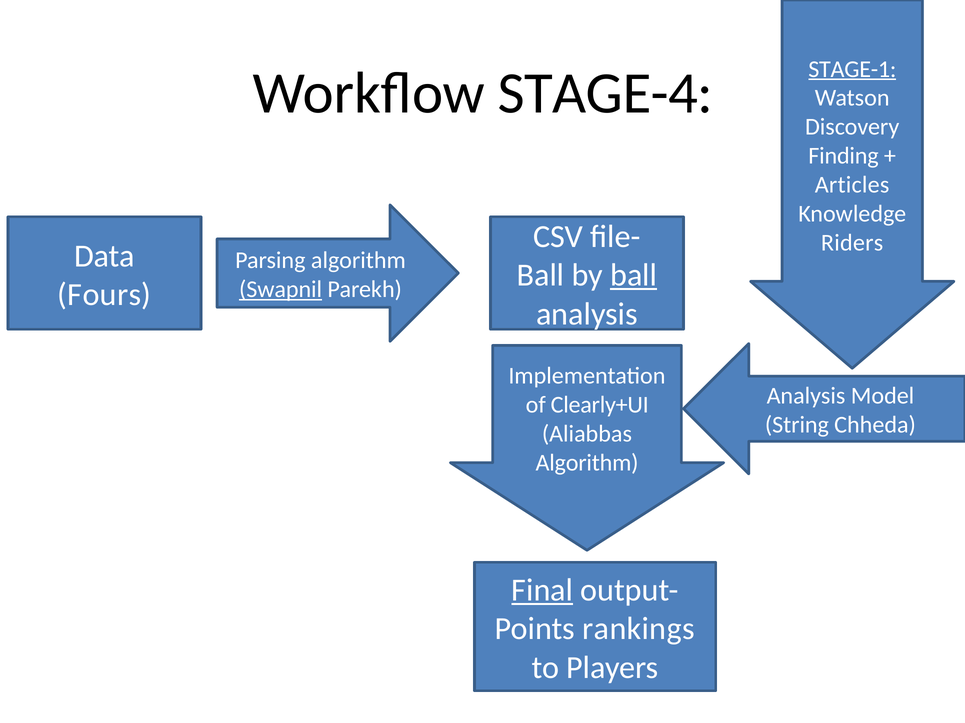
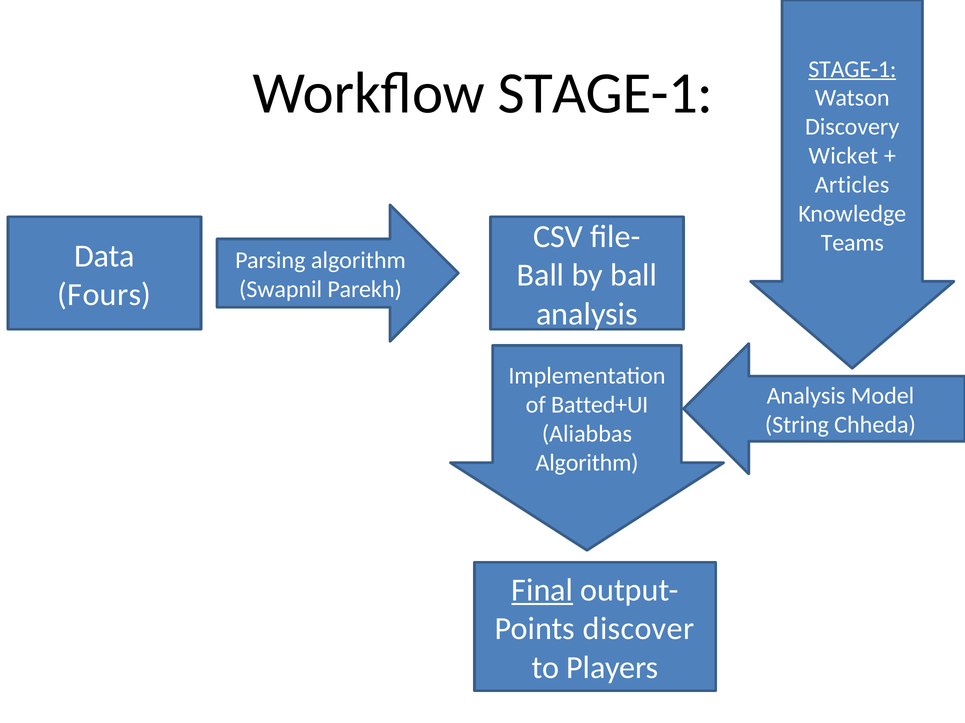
Workflow STAGE-4: STAGE-4 -> STAGE-1
Finding: Finding -> Wicket
Riders: Riders -> Teams
ball at (634, 276) underline: present -> none
Swapnil underline: present -> none
Clearly+UI: Clearly+UI -> Batted+UI
rankings: rankings -> discover
